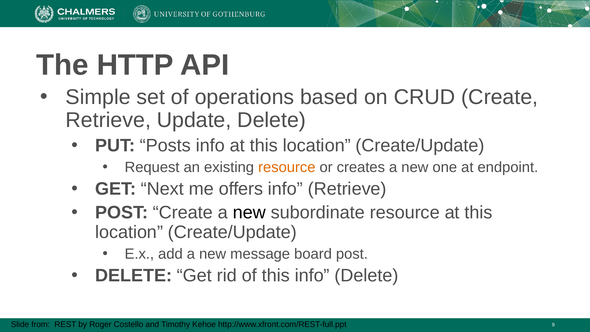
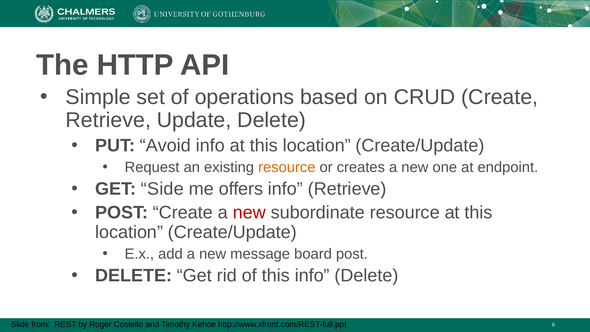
Posts: Posts -> Avoid
Next: Next -> Side
new at (249, 213) colour: black -> red
